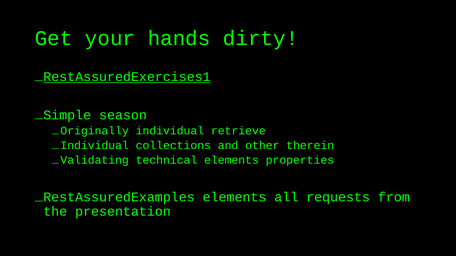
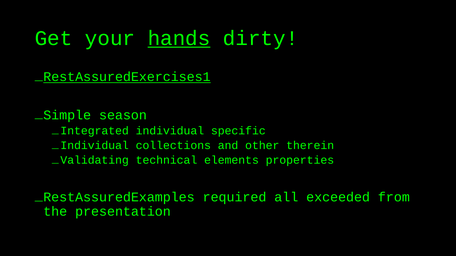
hands underline: none -> present
Originally: Originally -> Integrated
retrieve: retrieve -> specific
RestAssuredExamples elements: elements -> required
requests: requests -> exceeded
